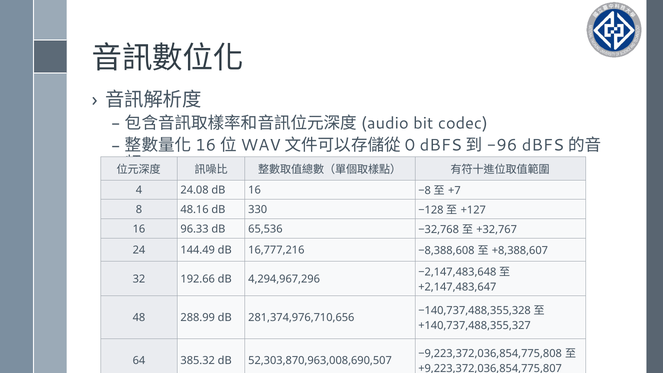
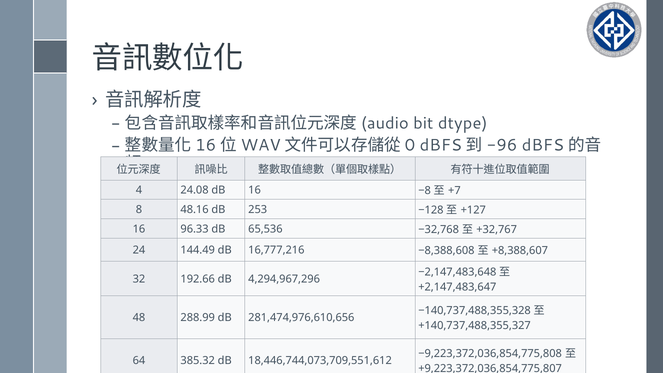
codec: codec -> dtype
330: 330 -> 253
281,374,976,710,656: 281,374,976,710,656 -> 281,474,976,610,656
52,303,870,963,008,690,507: 52,303,870,963,008,690,507 -> 18,446,744,073,709,551,612
